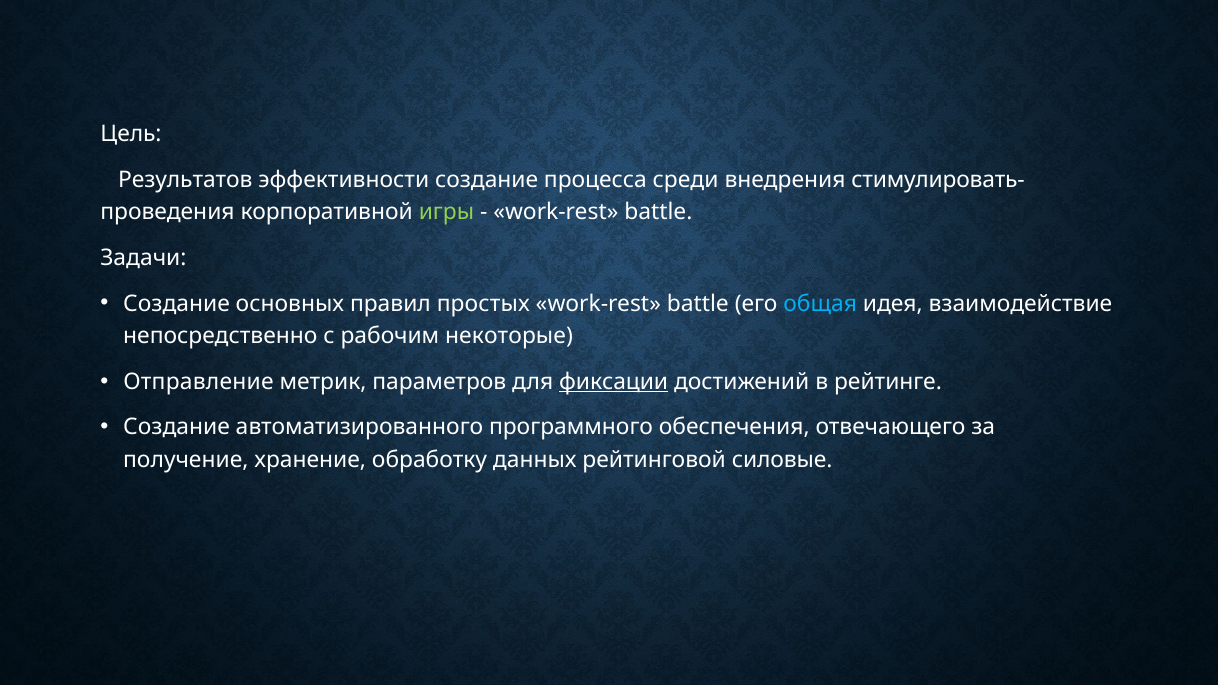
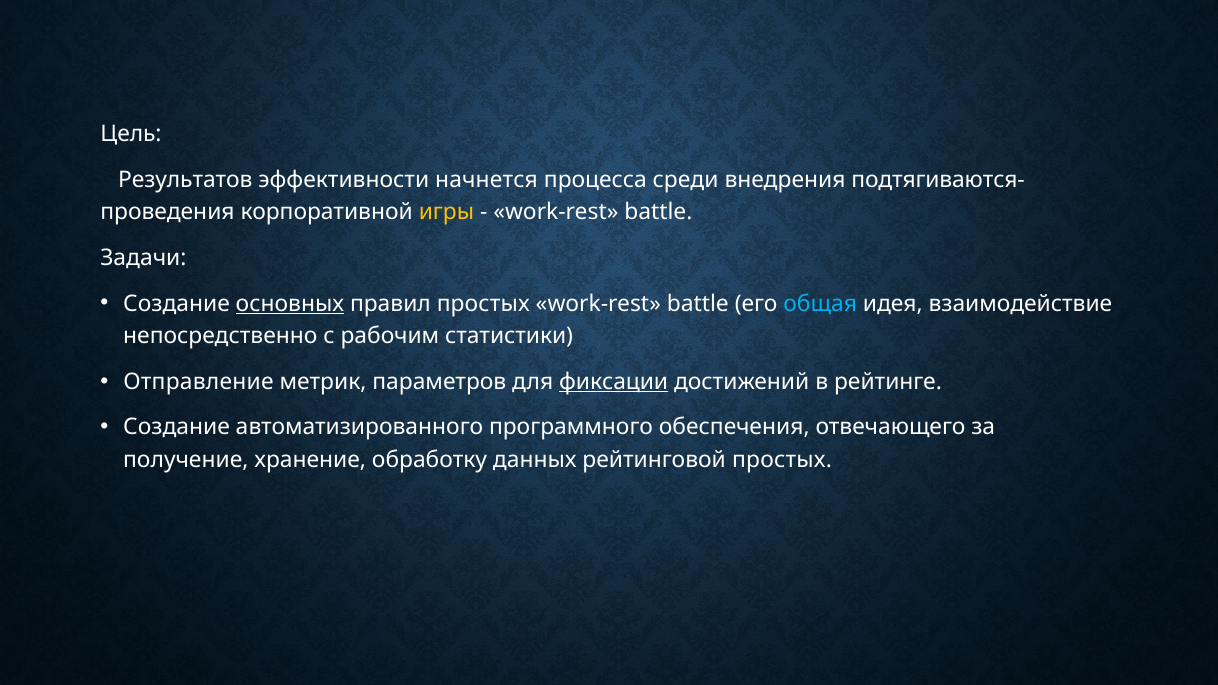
эффективности создание: создание -> начнется
стимулировать-: стимулировать- -> подтягиваются-
игры colour: light green -> yellow
основных underline: none -> present
некоторые: некоторые -> статистики
рейтинговой силовые: силовые -> простых
